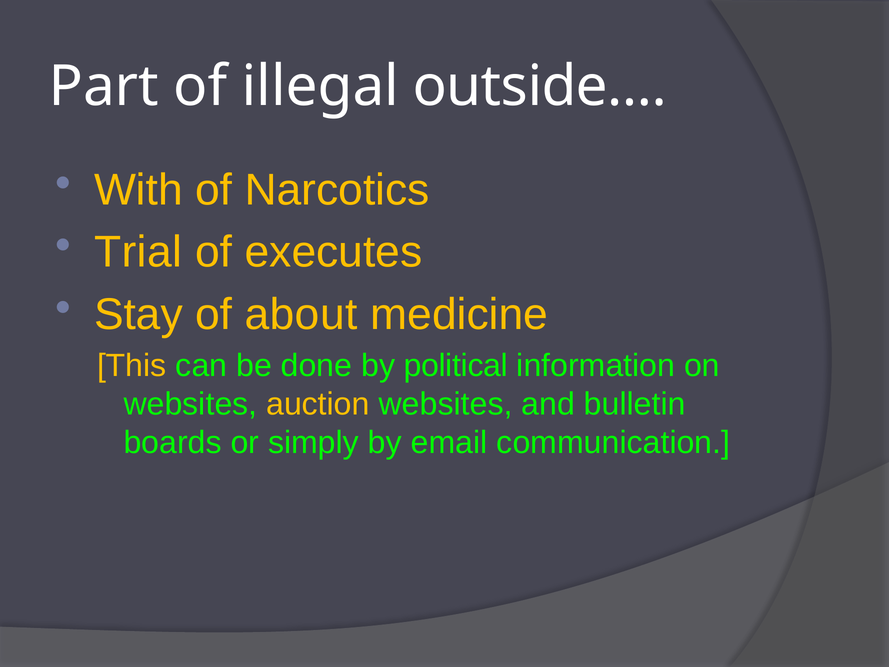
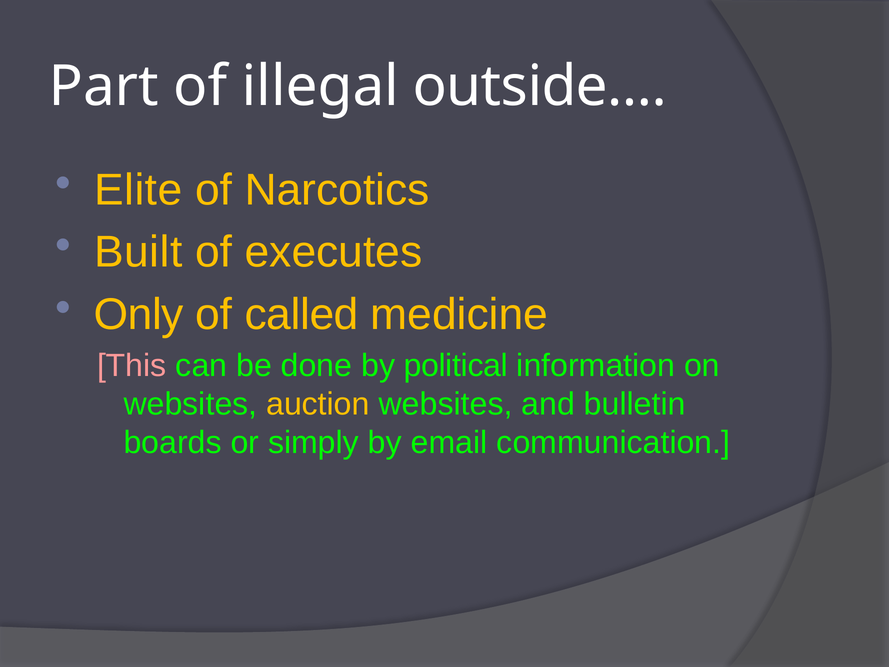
With: With -> Elite
Trial: Trial -> Built
Stay: Stay -> Only
about: about -> called
This colour: yellow -> pink
